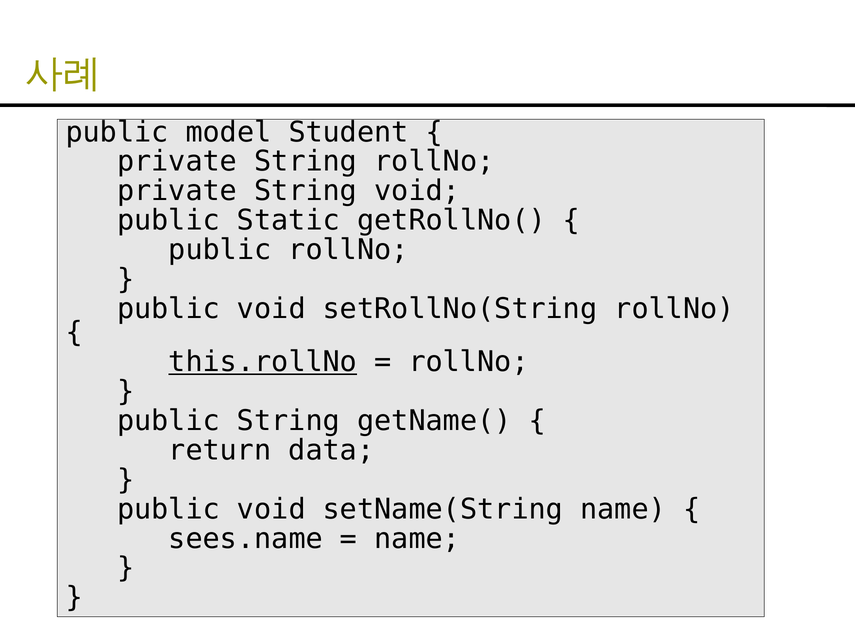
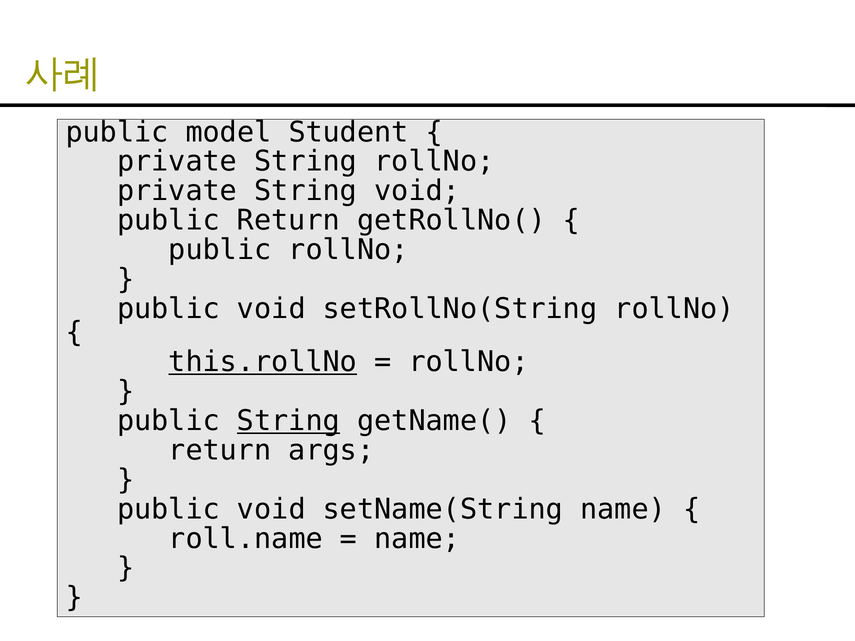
public Static: Static -> Return
String at (288, 421) underline: none -> present
data: data -> args
sees.name: sees.name -> roll.name
